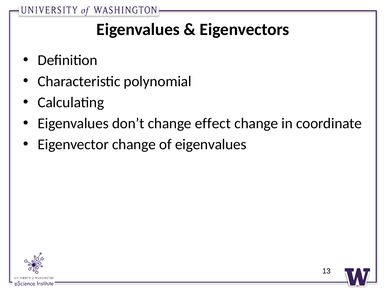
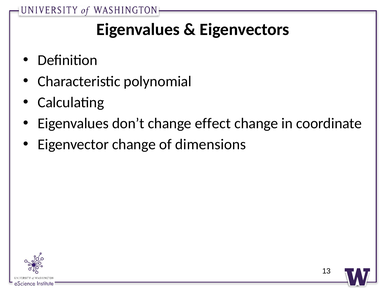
of eigenvalues: eigenvalues -> dimensions
